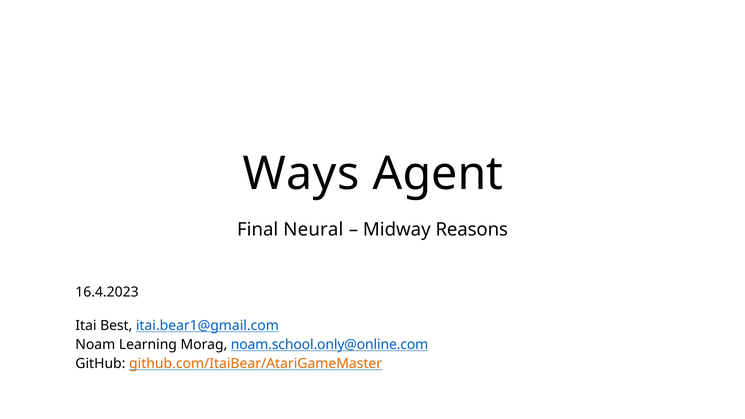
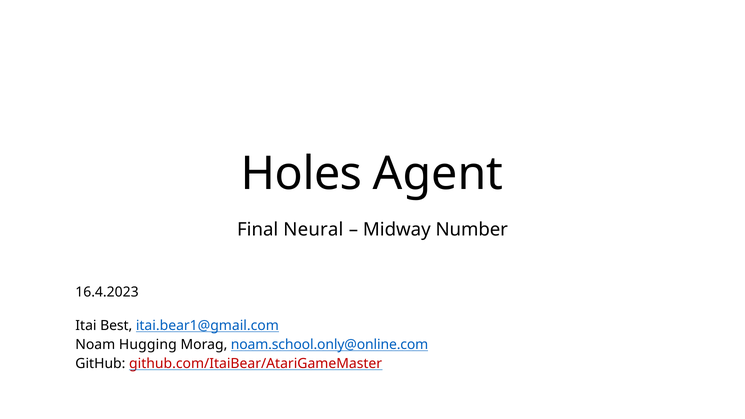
Ways: Ways -> Holes
Reasons: Reasons -> Number
Learning: Learning -> Hugging
github.com/ItaiBear/AtariGameMaster colour: orange -> red
